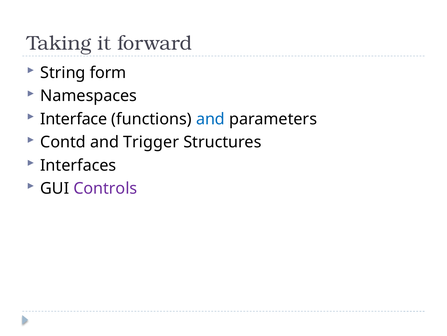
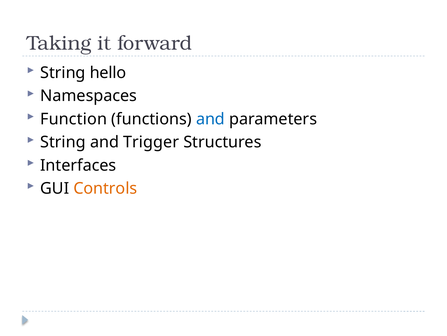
form: form -> hello
Interface: Interface -> Function
Contd at (63, 142): Contd -> String
Controls colour: purple -> orange
